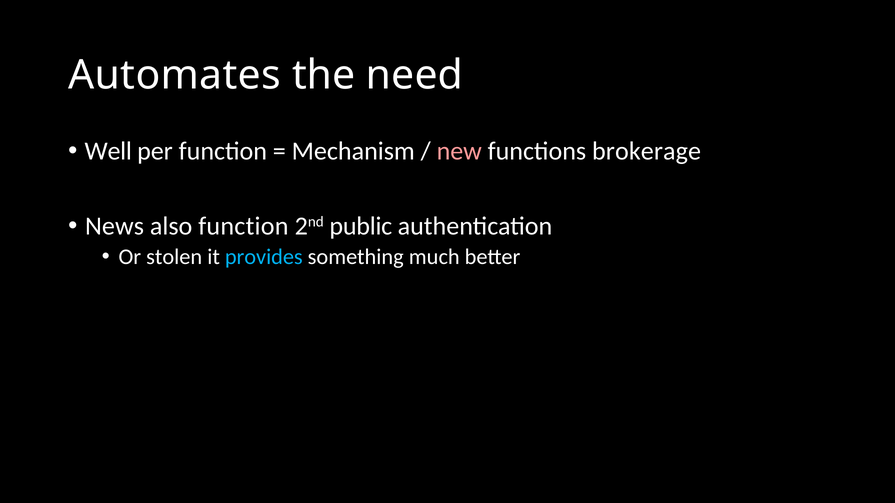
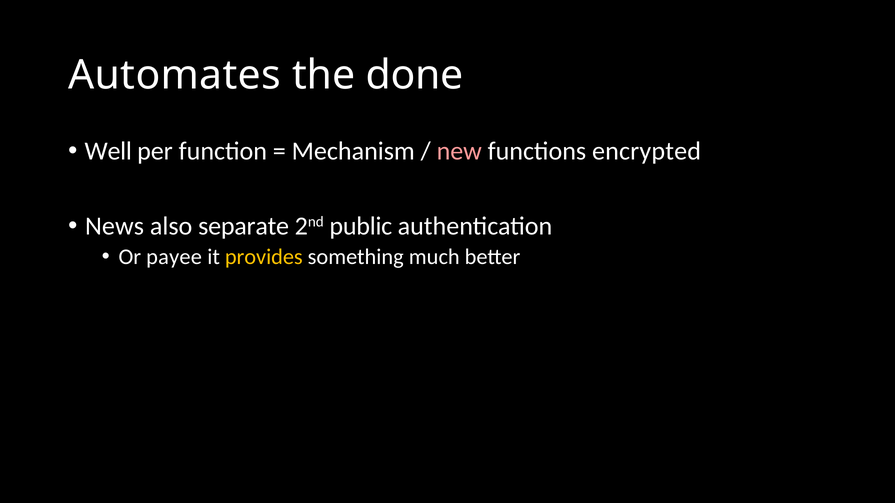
need: need -> done
brokerage: brokerage -> encrypted
also function: function -> separate
stolen: stolen -> payee
provides colour: light blue -> yellow
